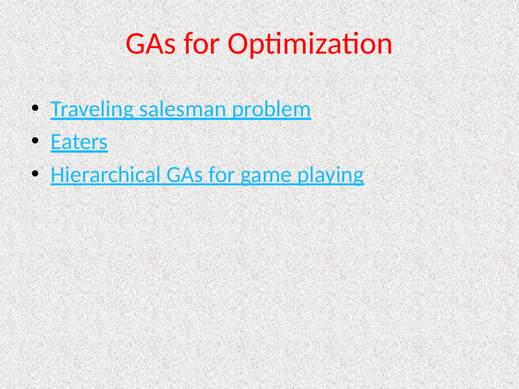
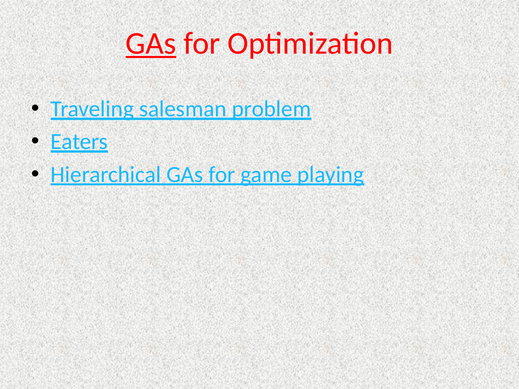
GAs at (151, 43) underline: none -> present
